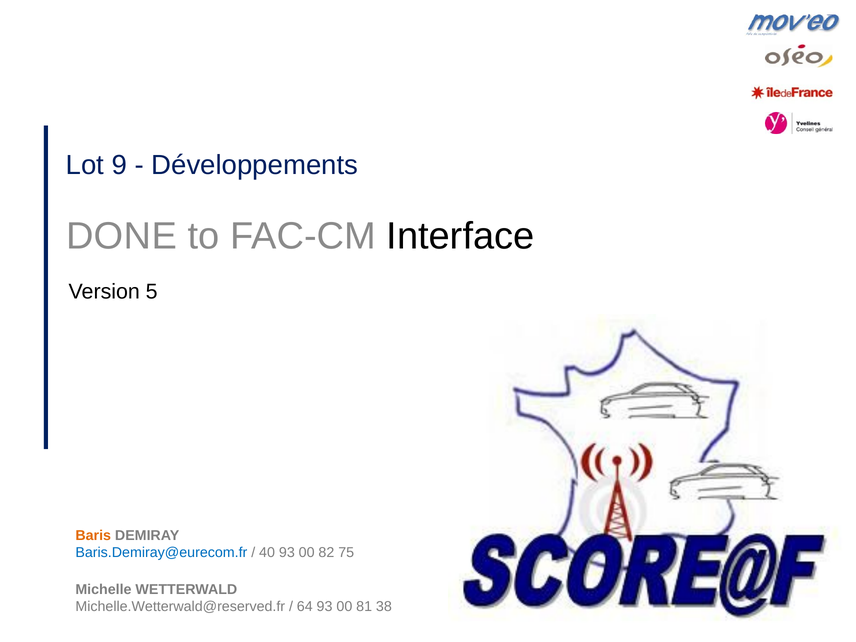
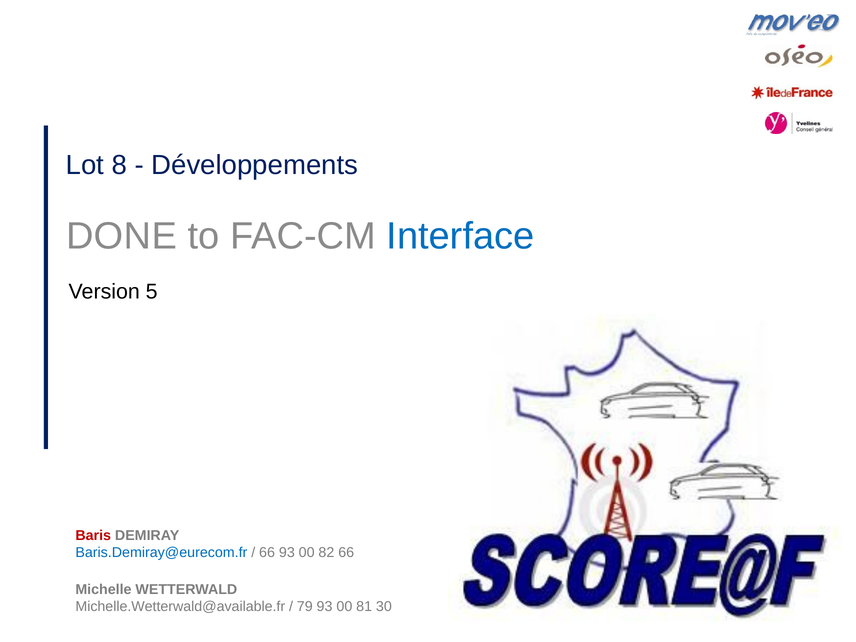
9: 9 -> 8
Interface colour: black -> blue
Baris colour: orange -> red
40 at (267, 553): 40 -> 66
82 75: 75 -> 66
Michelle.Wetterwald@reserved.fr: Michelle.Wetterwald@reserved.fr -> Michelle.Wetterwald@available.fr
64: 64 -> 79
38: 38 -> 30
